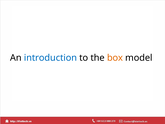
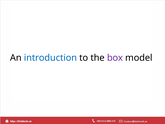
box colour: orange -> purple
